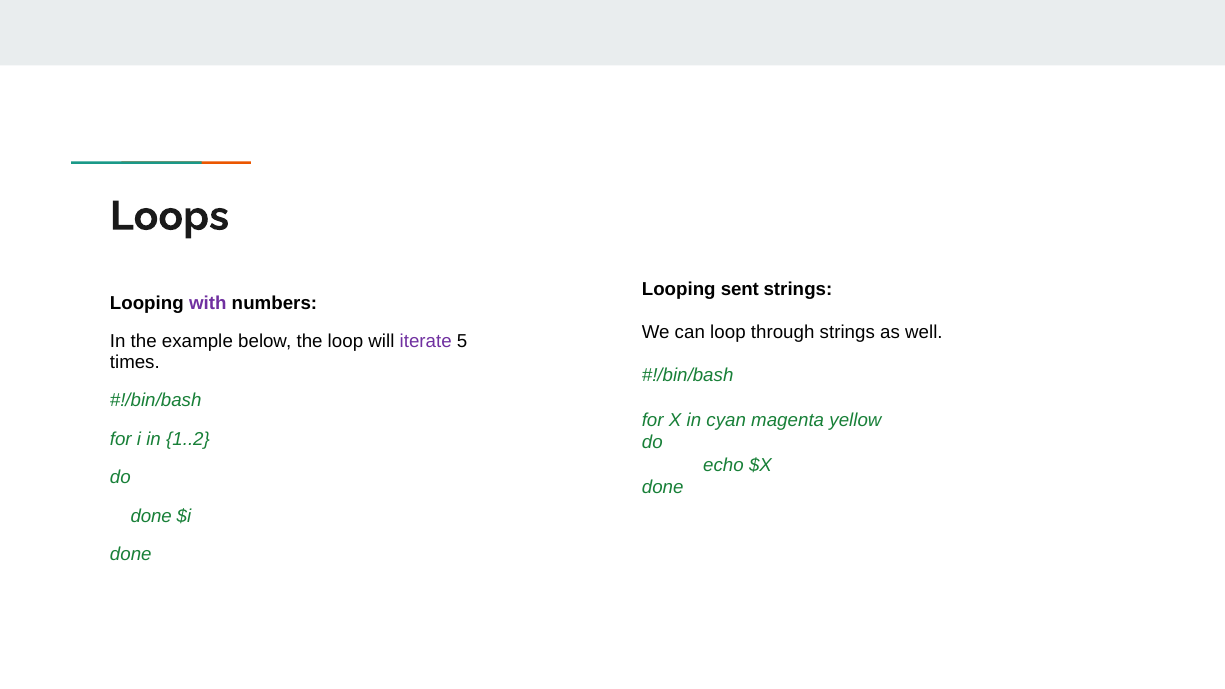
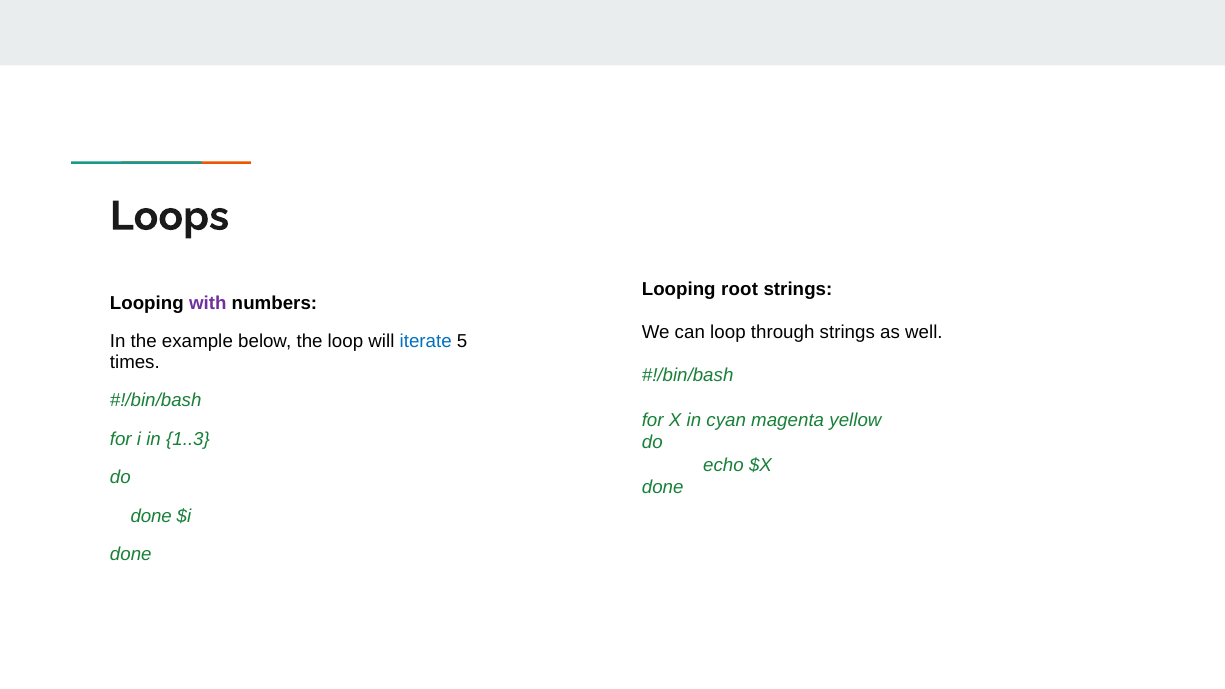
sent: sent -> root
iterate colour: purple -> blue
1..2: 1..2 -> 1..3
